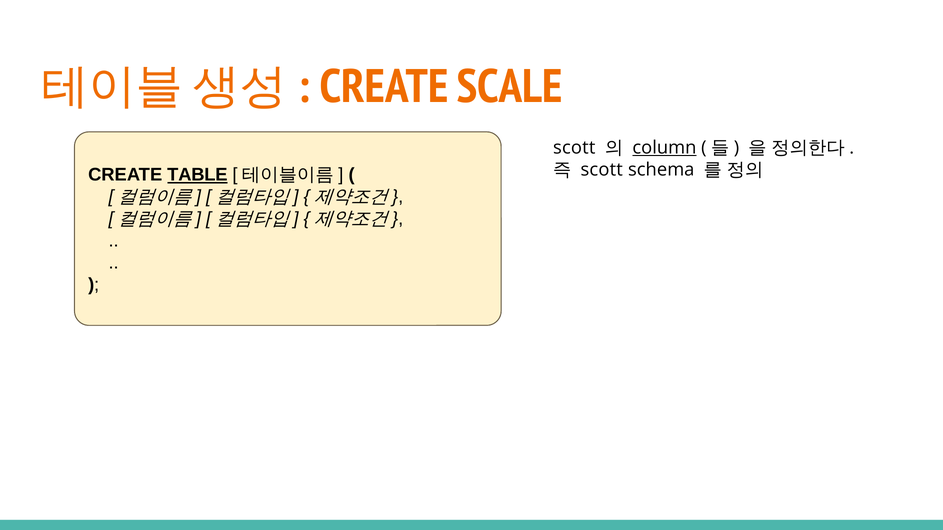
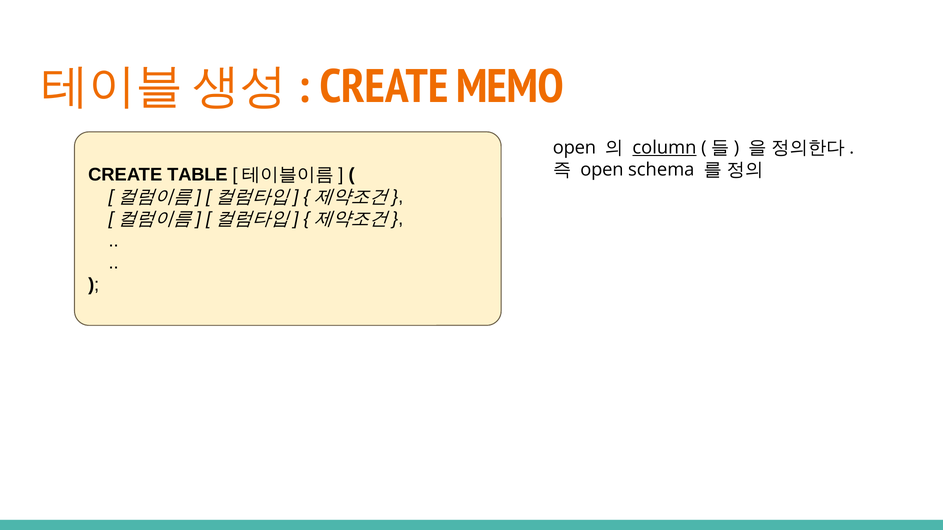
SCALE: SCALE -> MEMO
scott at (574, 148): scott -> open
scott at (602, 170): scott -> open
TABLE underline: present -> none
